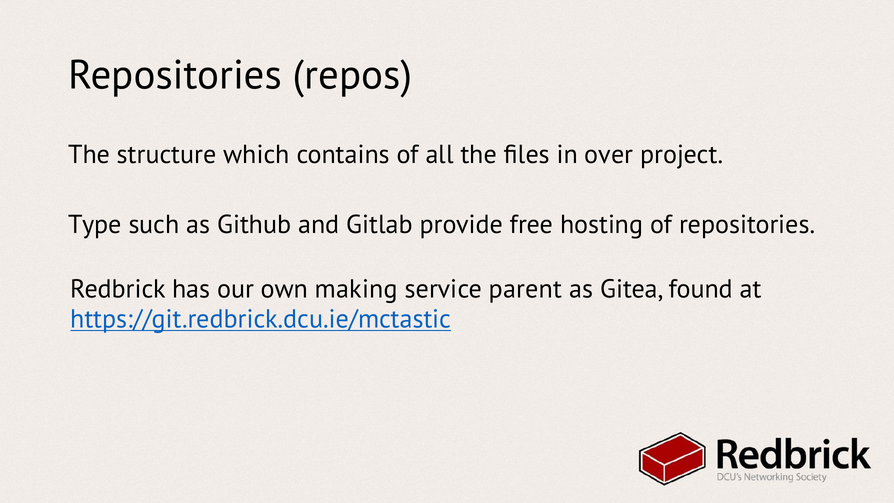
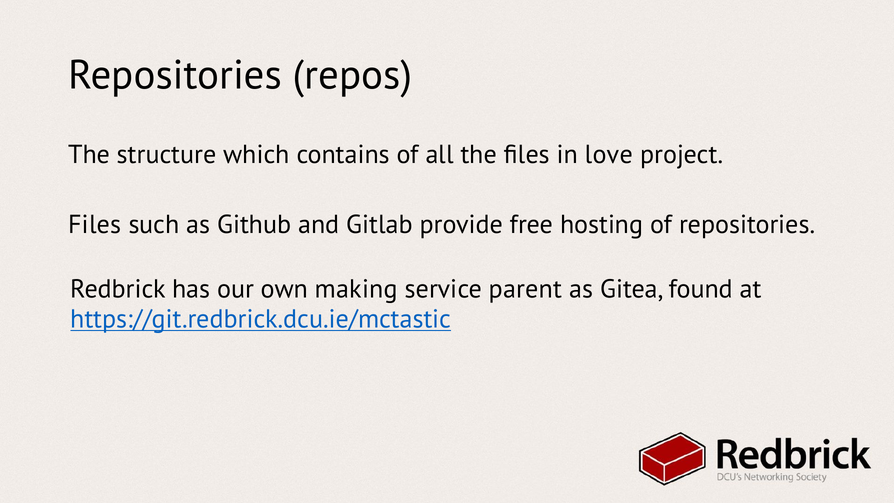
over: over -> love
Type at (95, 224): Type -> Files
